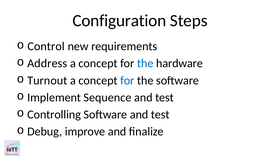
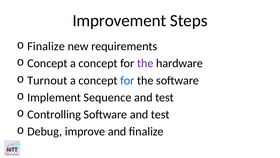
Configuration: Configuration -> Improvement
Control at (46, 46): Control -> Finalize
Address at (47, 63): Address -> Concept
the at (145, 63) colour: blue -> purple
